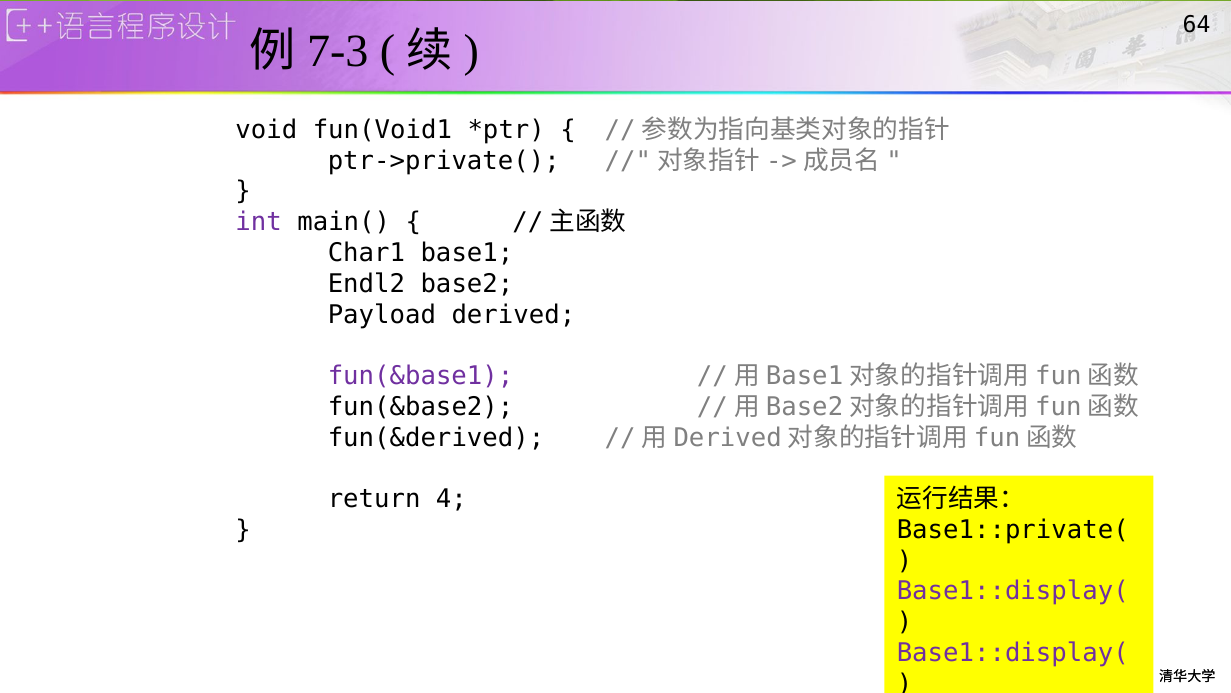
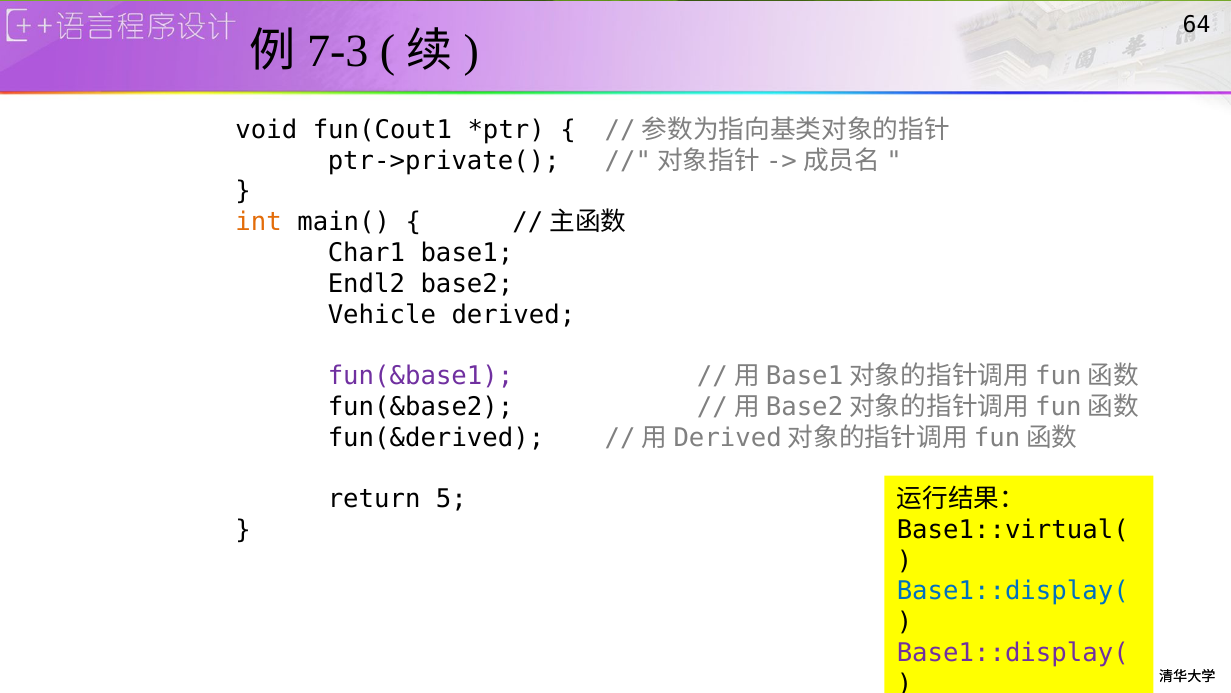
fun(Void1: fun(Void1 -> fun(Cout1
int colour: purple -> orange
Payload: Payload -> Vehicle
4: 4 -> 5
Base1::private(: Base1::private( -> Base1::virtual(
Base1::display( at (1013, 591) colour: purple -> blue
